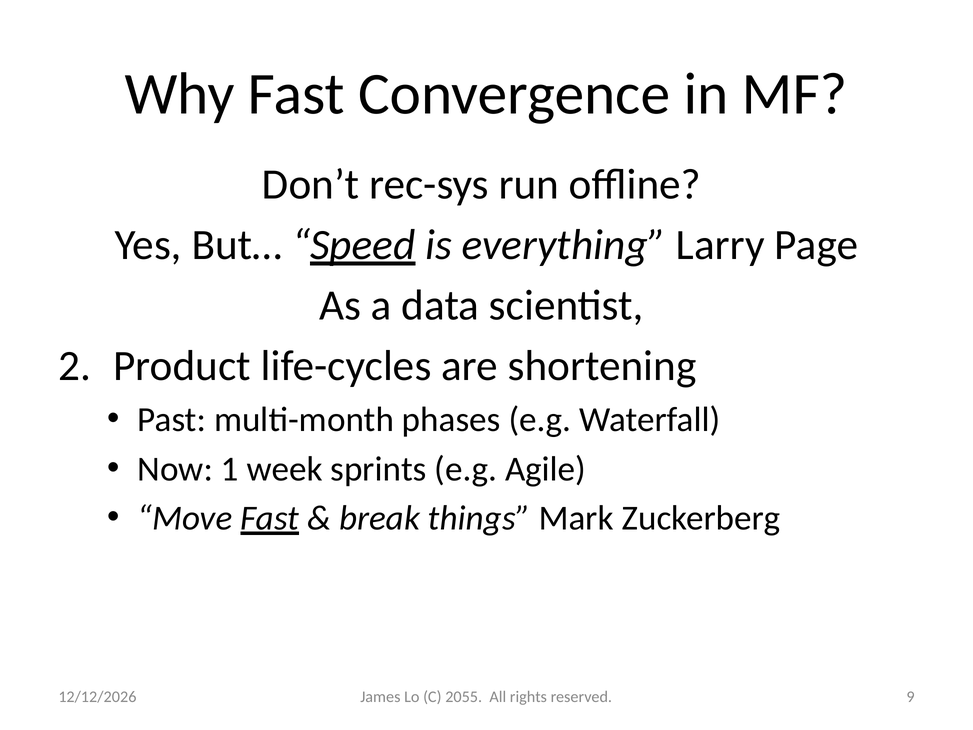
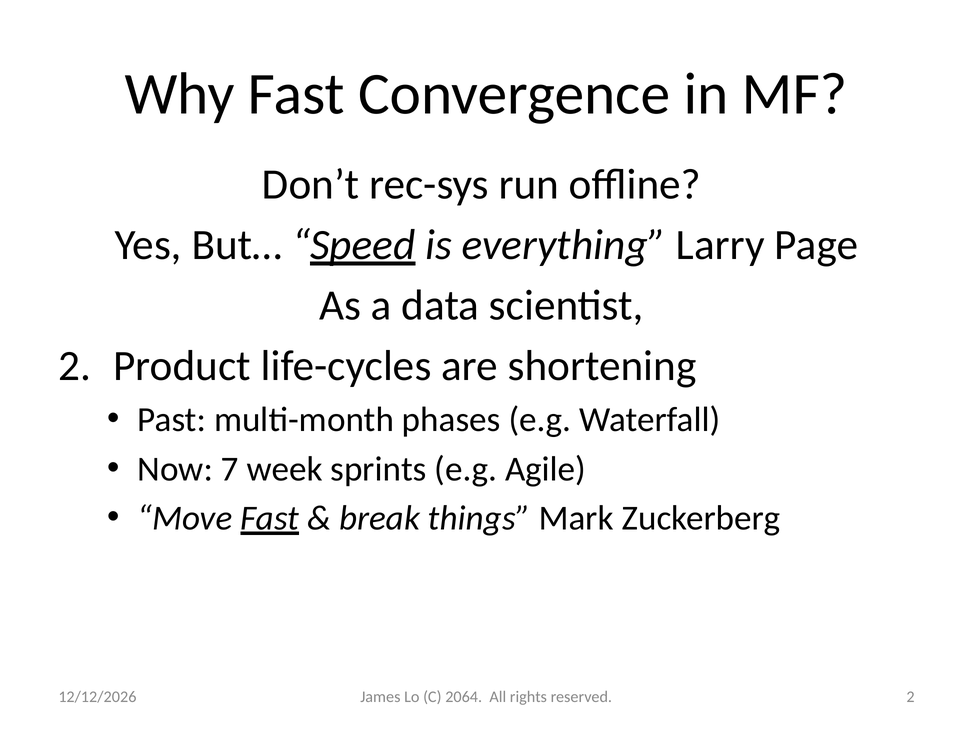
1: 1 -> 7
2055: 2055 -> 2064
reserved 9: 9 -> 2
